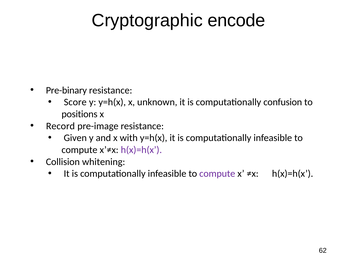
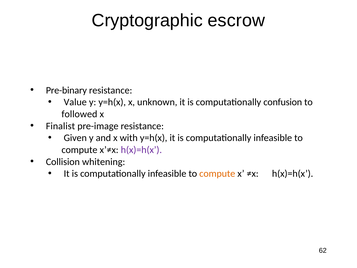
encode: encode -> escrow
Score: Score -> Value
positions: positions -> followed
Record: Record -> Finalist
compute at (217, 173) colour: purple -> orange
